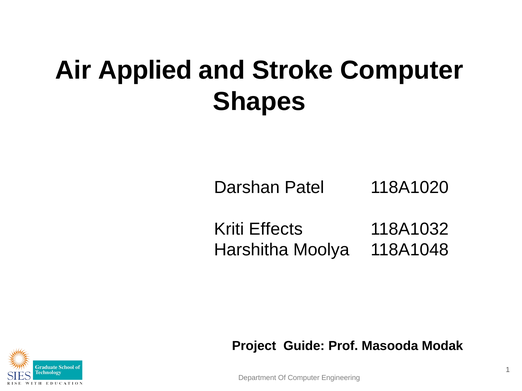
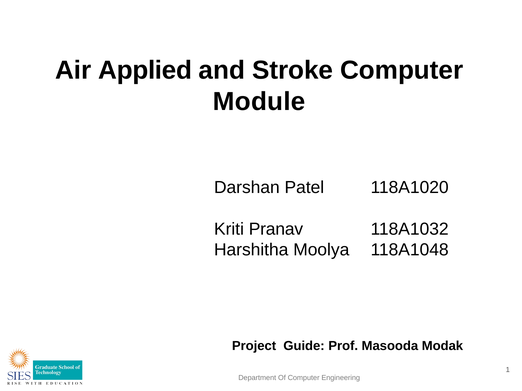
Shapes: Shapes -> Module
Effects: Effects -> Pranav
